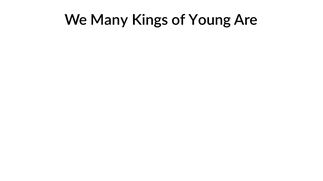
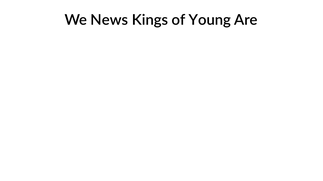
Many: Many -> News
